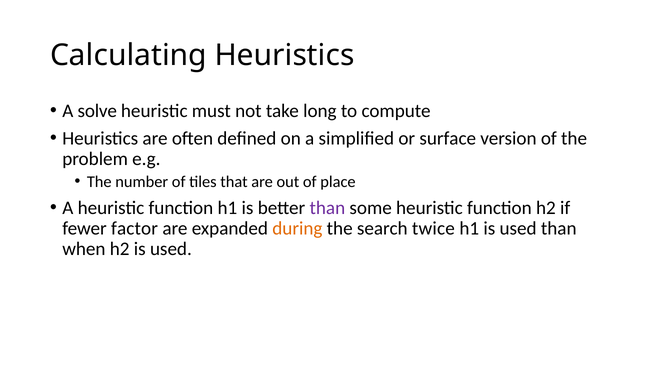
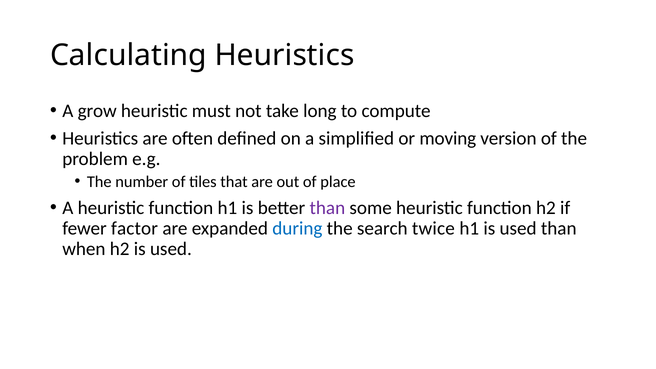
solve: solve -> grow
surface: surface -> moving
during colour: orange -> blue
